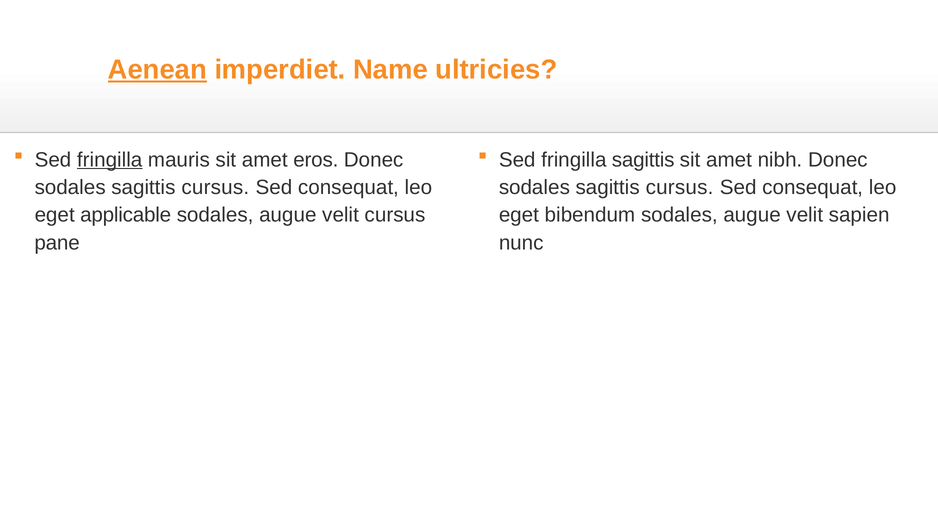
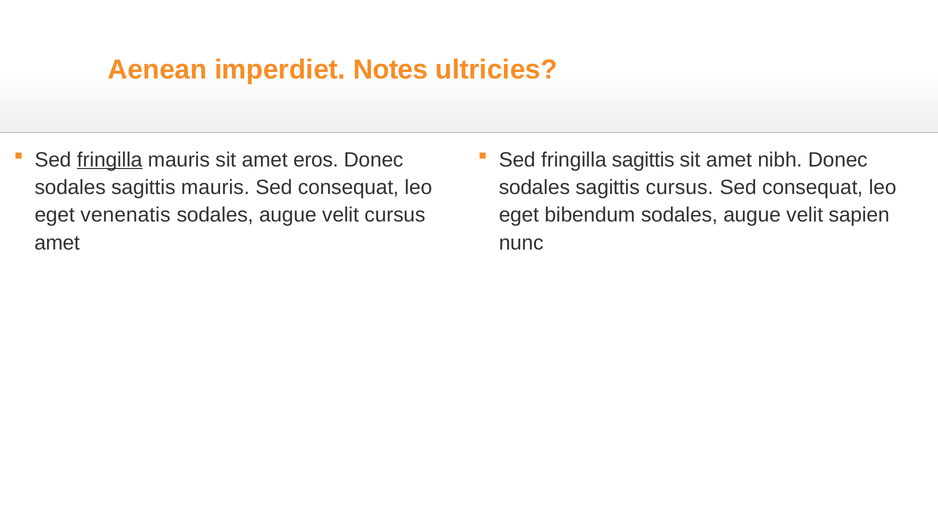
Aenean underline: present -> none
Name: Name -> Notes
cursus at (215, 187): cursus -> mauris
applicable: applicable -> venenatis
pane at (57, 243): pane -> amet
